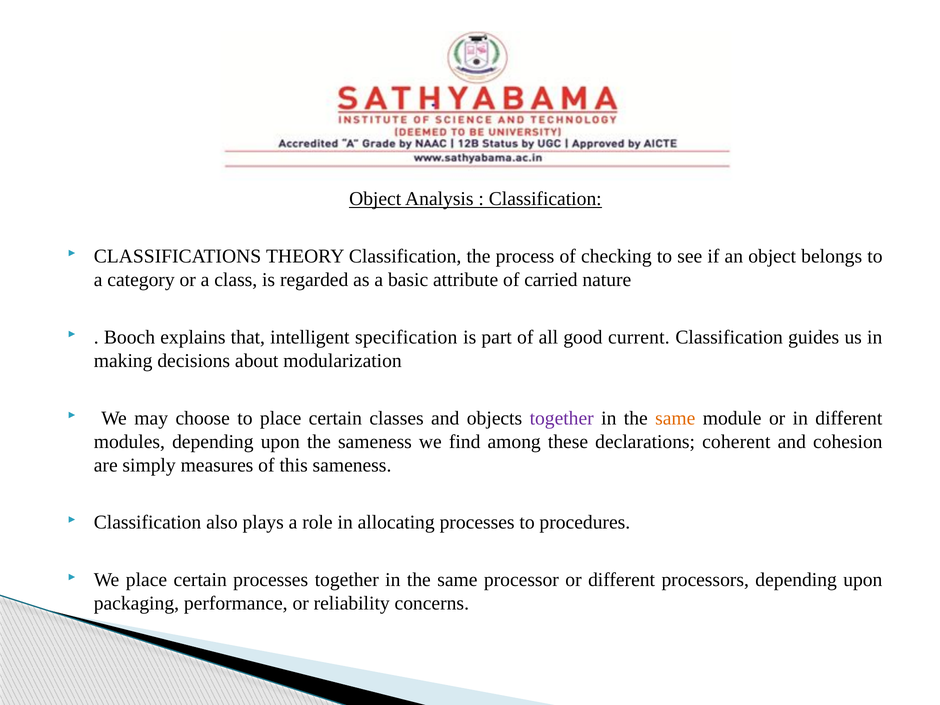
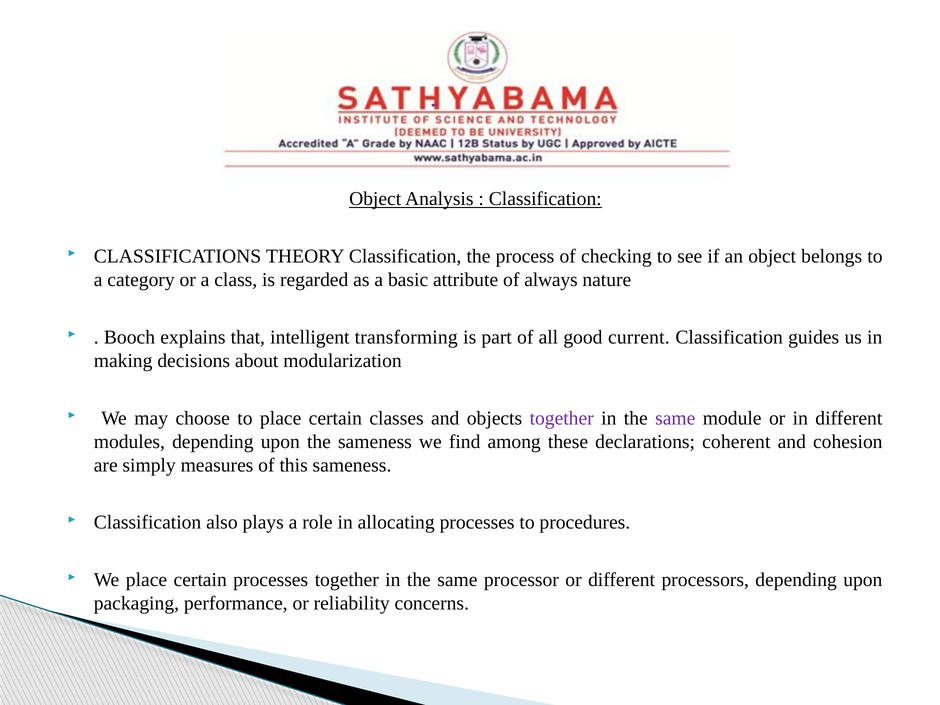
carried: carried -> always
specification: specification -> transforming
same at (675, 418) colour: orange -> purple
